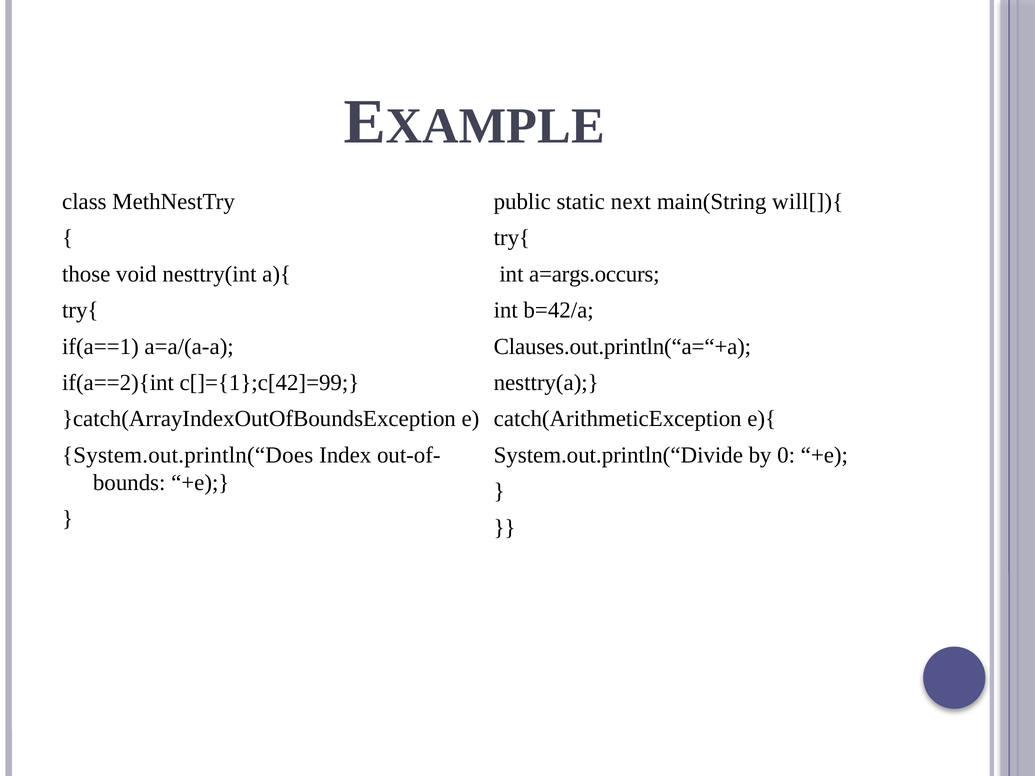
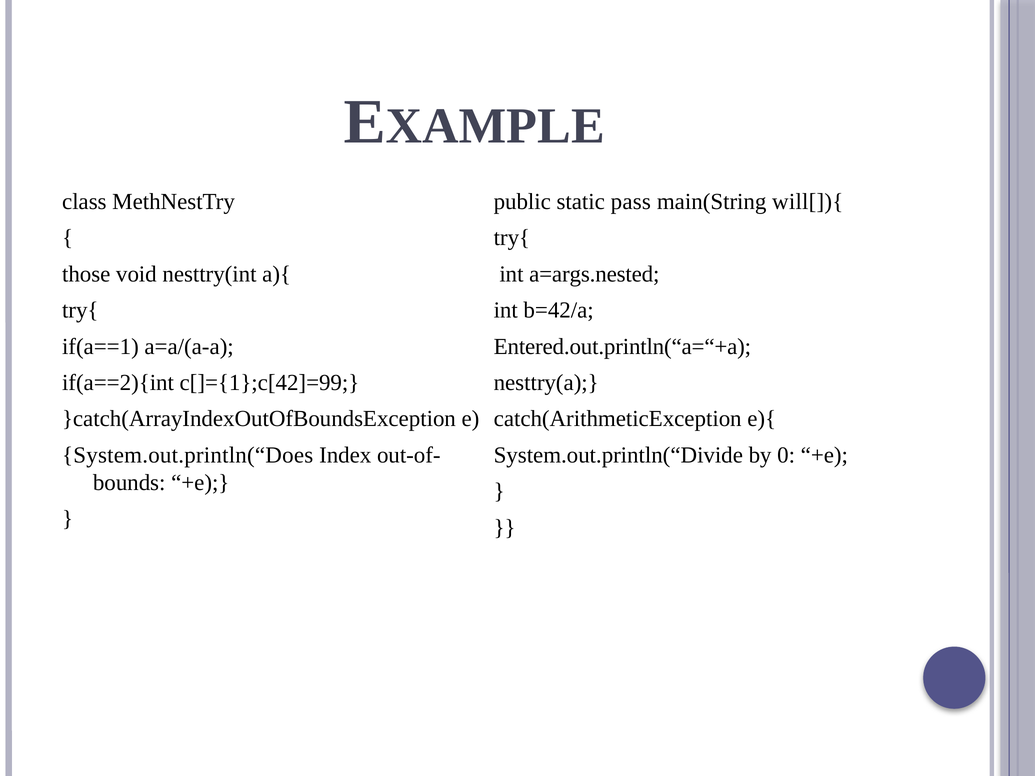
next: next -> pass
a=args.occurs: a=args.occurs -> a=args.nested
Clauses.out.println(“a=“+a: Clauses.out.println(“a=“+a -> Entered.out.println(“a=“+a
